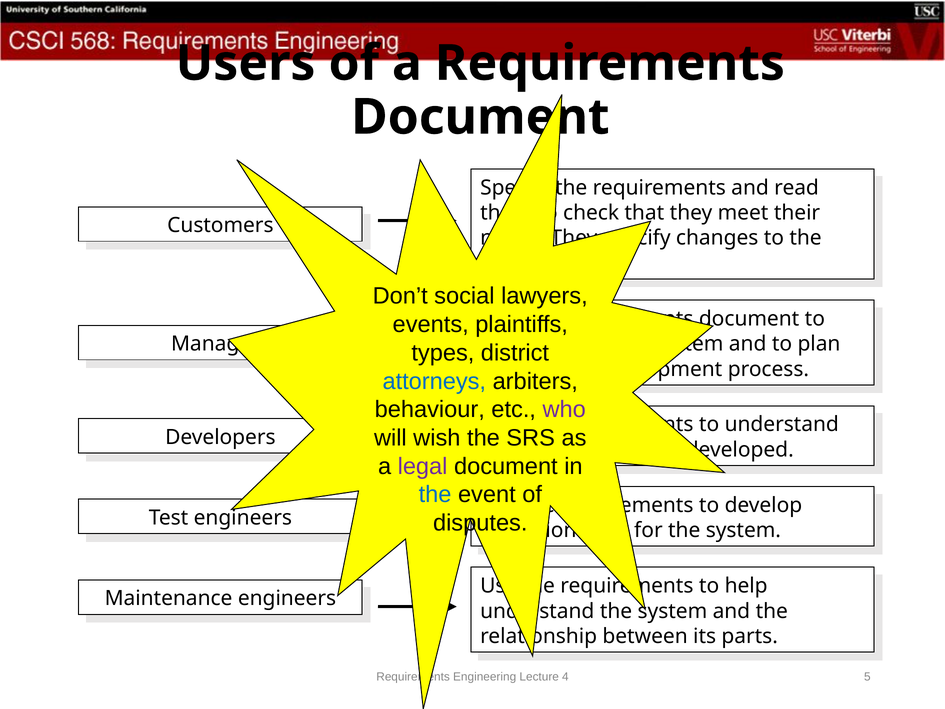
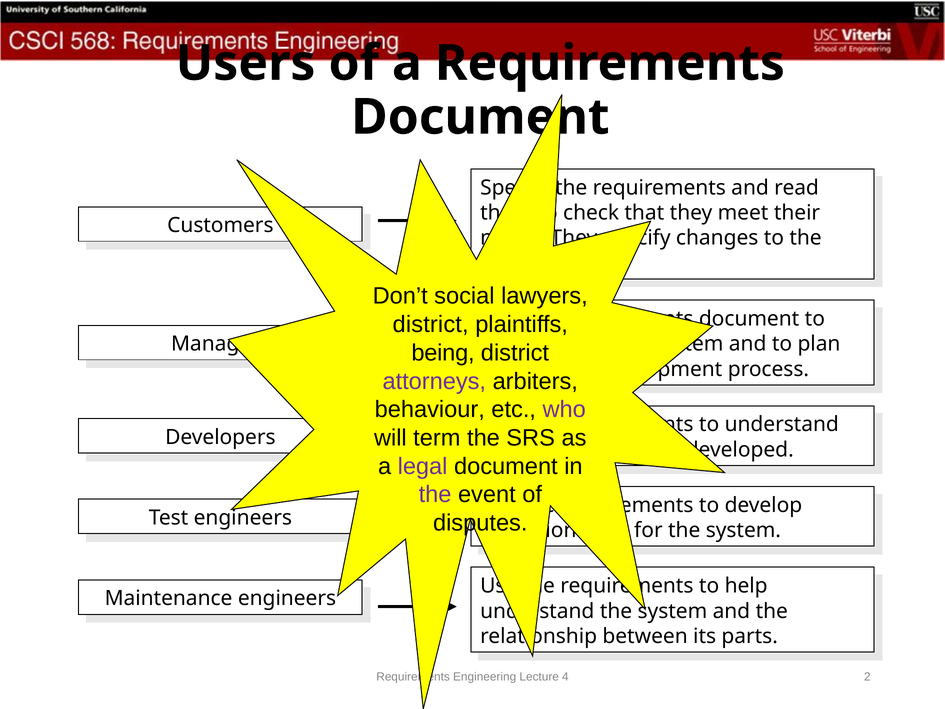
events at (431, 324): events -> district
types: types -> being
attorneys colour: blue -> purple
wish: wish -> term
the at (435, 495) colour: blue -> purple
5: 5 -> 2
